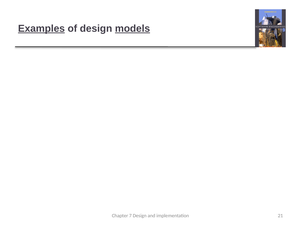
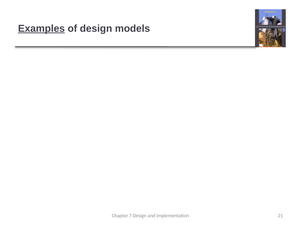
models at (133, 29) underline: present -> none
